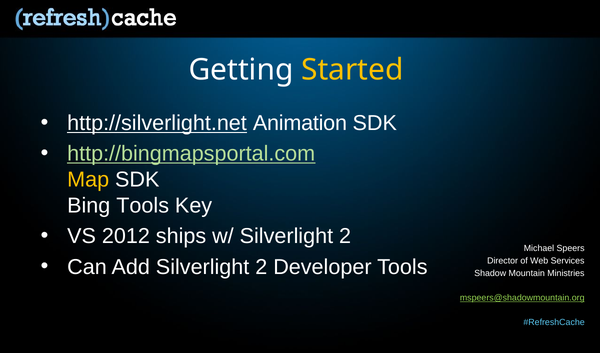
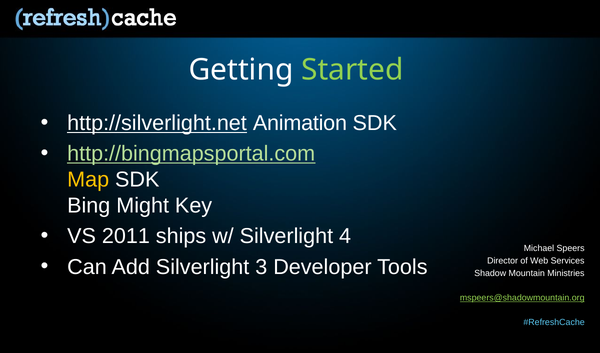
Started colour: yellow -> light green
Bing Tools: Tools -> Might
2012: 2012 -> 2011
w/ Silverlight 2: 2 -> 4
Add Silverlight 2: 2 -> 3
